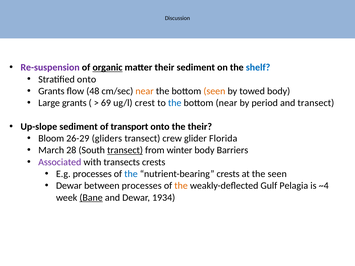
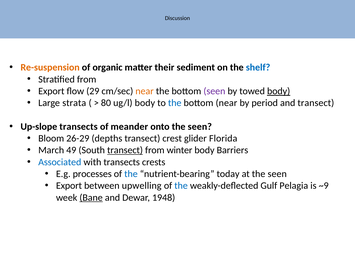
Re-suspension colour: purple -> orange
organic underline: present -> none
Stratified onto: onto -> from
Grants at (51, 91): Grants -> Export
48: 48 -> 29
seen at (214, 91) colour: orange -> purple
body at (279, 91) underline: none -> present
Large grants: grants -> strata
69: 69 -> 80
ug/l crest: crest -> body
Up-slope sediment: sediment -> transects
transport: transport -> meander
onto the their: their -> seen
gliders: gliders -> depths
crew: crew -> crest
28: 28 -> 49
Associated colour: purple -> blue
nutrient-bearing crests: crests -> today
Dewar at (69, 186): Dewar -> Export
between processes: processes -> upwelling
the at (181, 186) colour: orange -> blue
~4: ~4 -> ~9
1934: 1934 -> 1948
